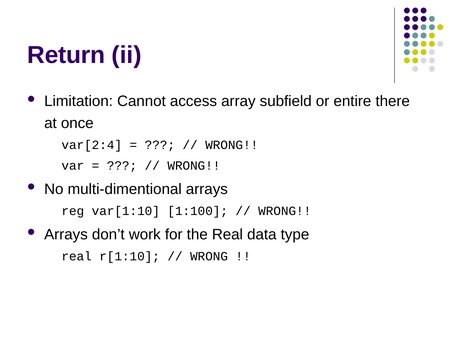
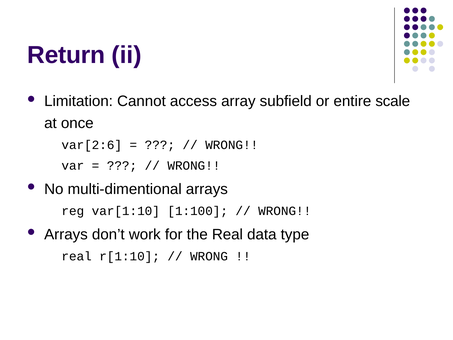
there: there -> scale
var[2:4: var[2:4 -> var[2:6
